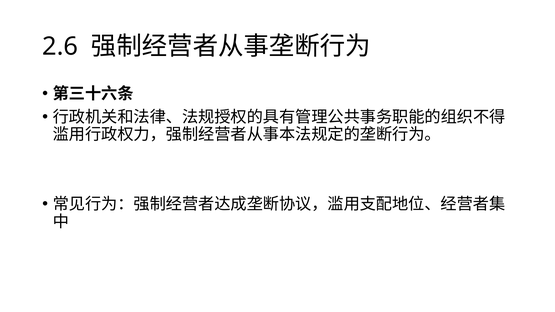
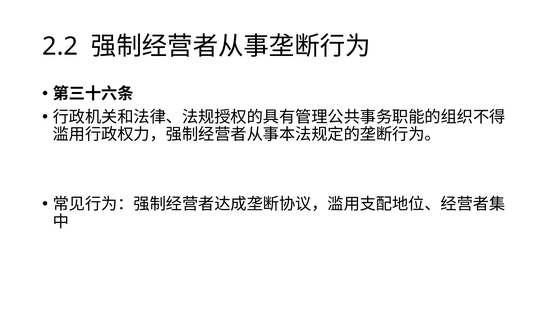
2.6: 2.6 -> 2.2
